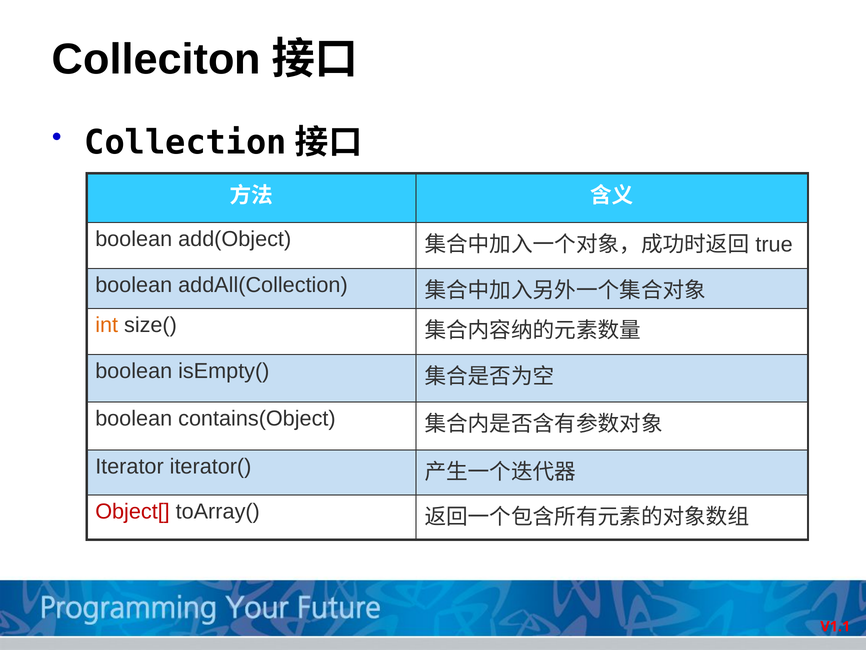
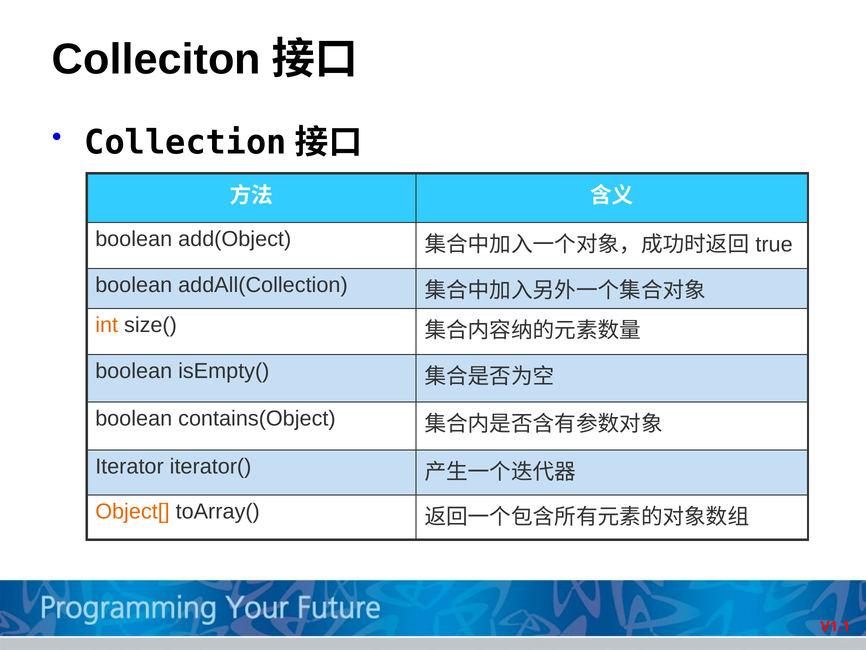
Object[ colour: red -> orange
